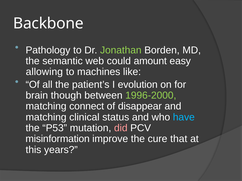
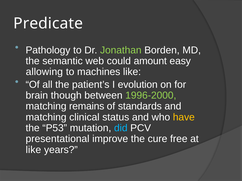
Backbone: Backbone -> Predicate
connect: connect -> remains
disappear: disappear -> standards
have colour: light blue -> yellow
did colour: pink -> light blue
misinformation: misinformation -> presentational
that: that -> free
this at (33, 150): this -> like
